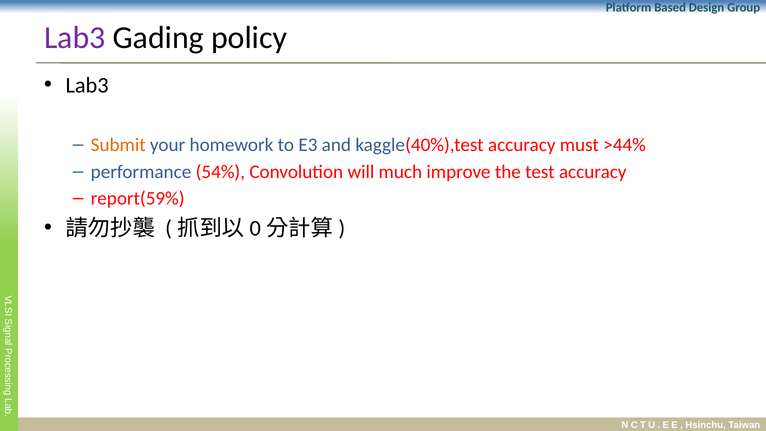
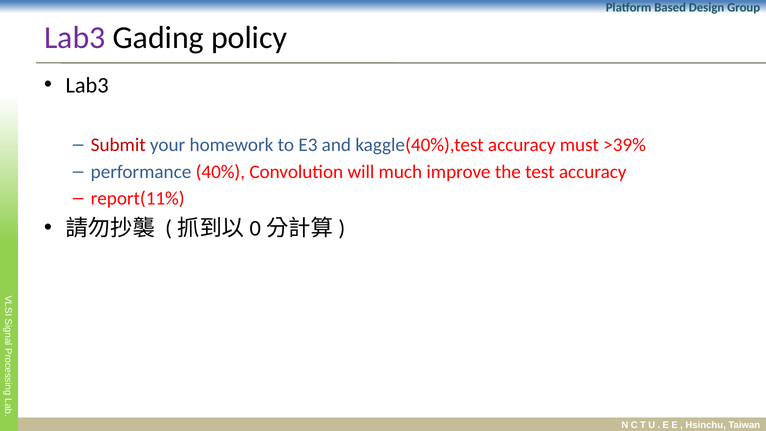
Submit colour: orange -> red
>44%: >44% -> >39%
54%: 54% -> 40%
report(59%: report(59% -> report(11%
